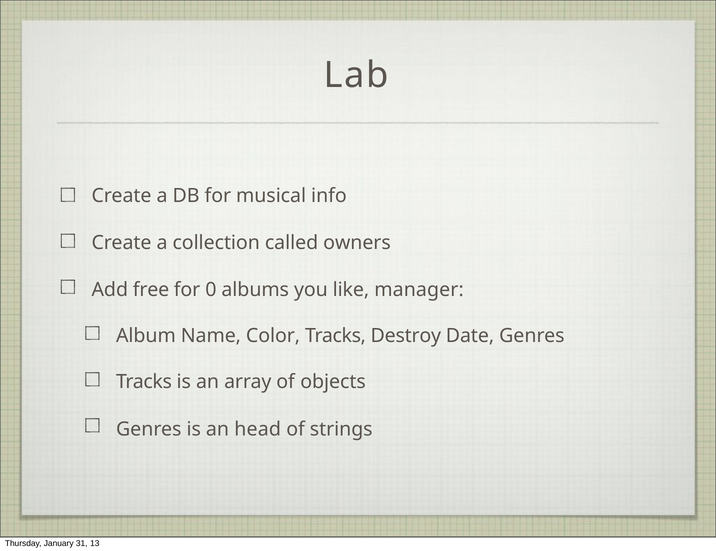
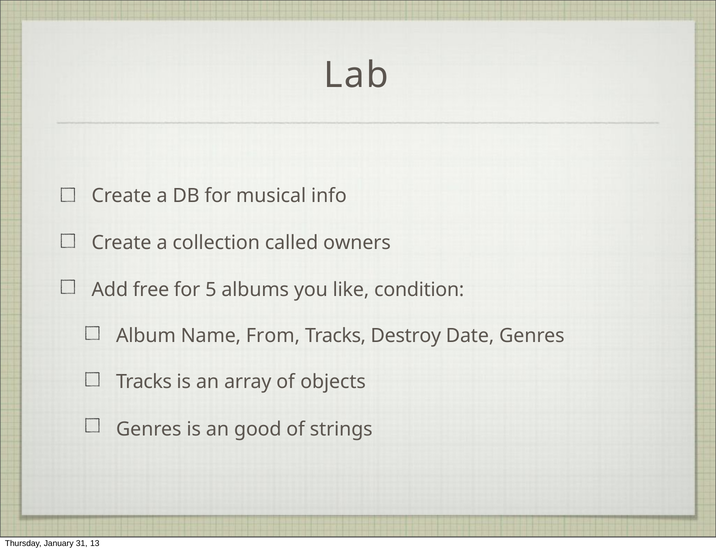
0: 0 -> 5
manager: manager -> condition
Color: Color -> From
head: head -> good
